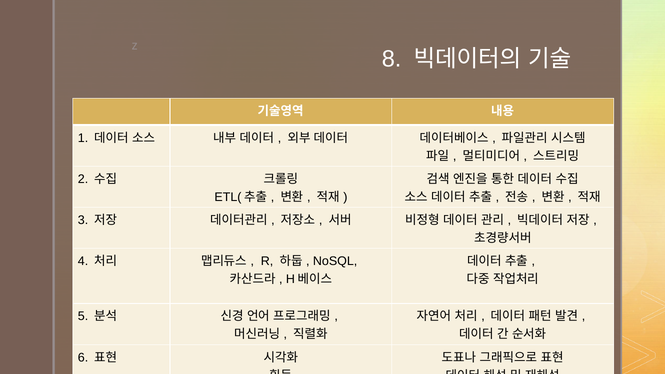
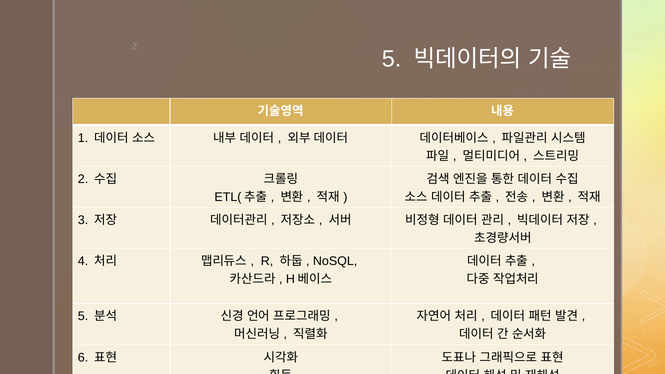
8 at (392, 59): 8 -> 5
